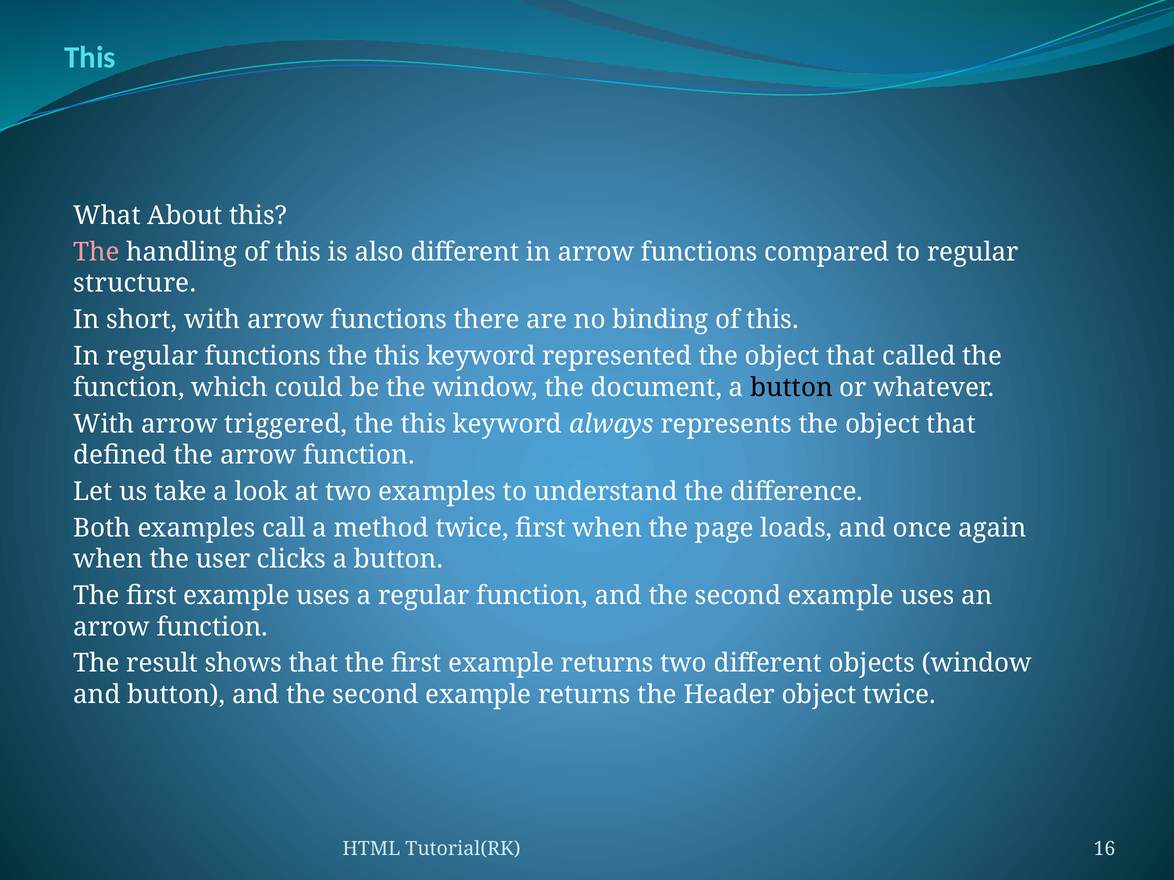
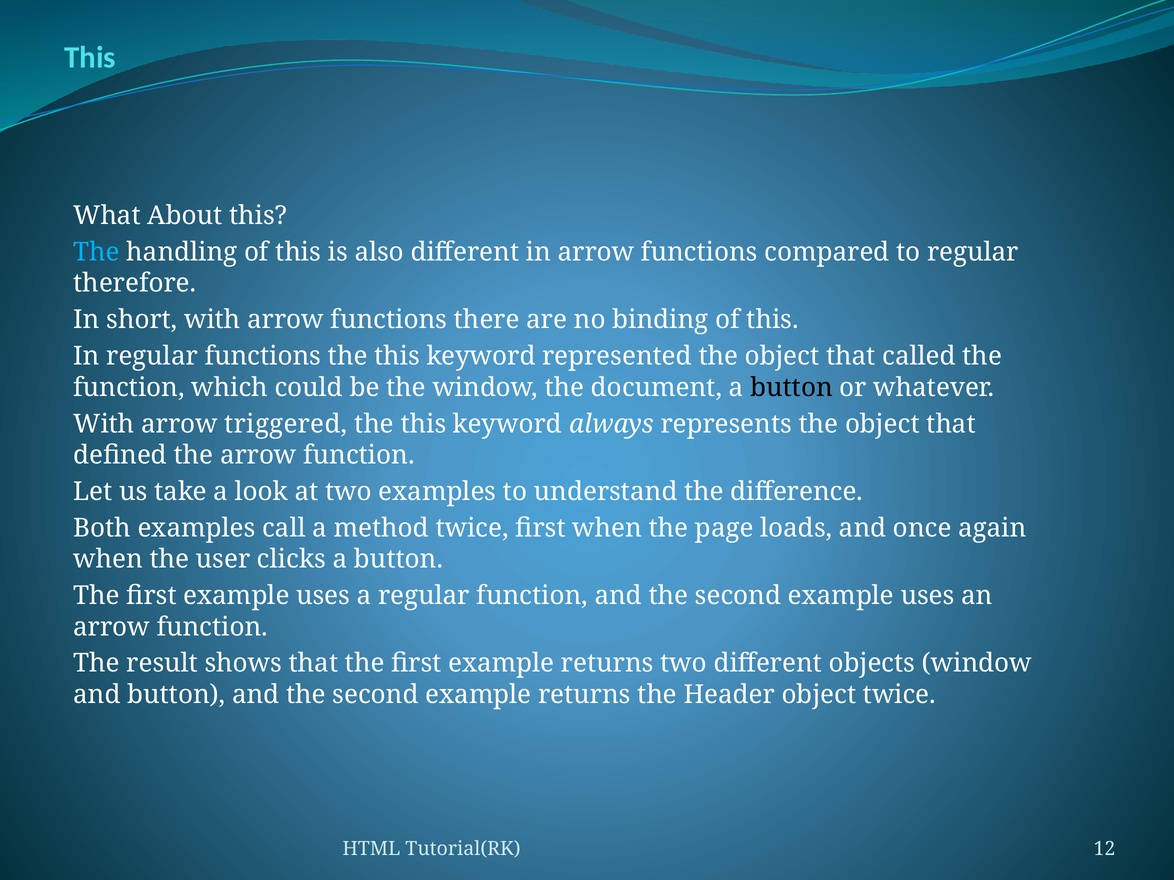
The at (97, 252) colour: pink -> light blue
structure: structure -> therefore
16: 16 -> 12
